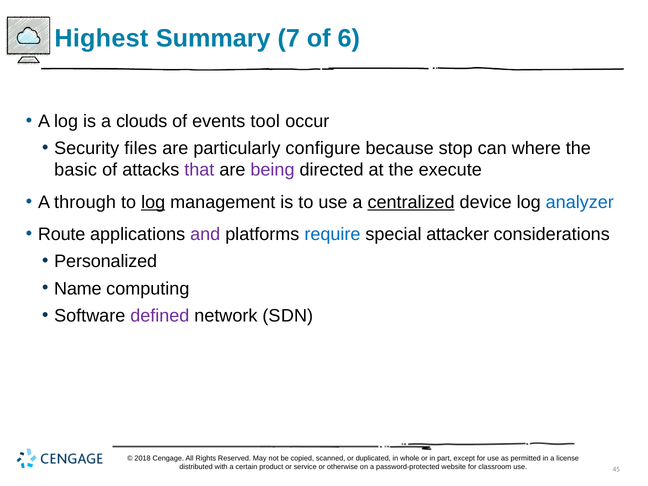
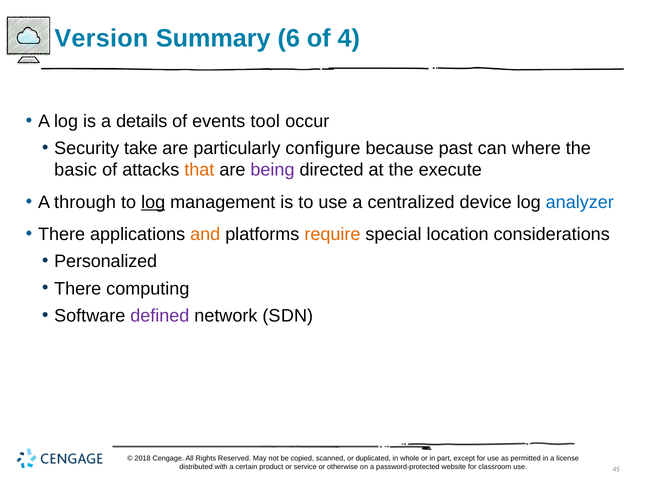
Highest: Highest -> Version
7: 7 -> 6
6: 6 -> 4
clouds: clouds -> details
files: files -> take
stop: stop -> past
that colour: purple -> orange
centralized underline: present -> none
Route at (62, 235): Route -> There
and colour: purple -> orange
require colour: blue -> orange
attacker: attacker -> location
Name at (78, 289): Name -> There
